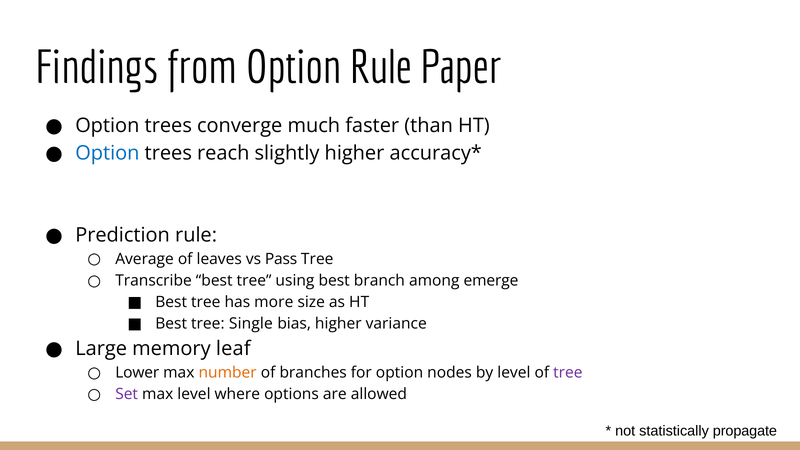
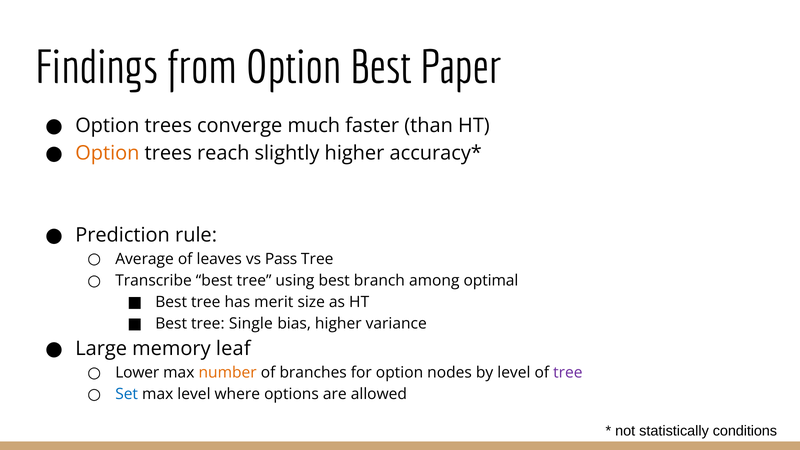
Option Rule: Rule -> Best
Option at (107, 153) colour: blue -> orange
emerge: emerge -> optimal
more: more -> merit
Set colour: purple -> blue
propagate: propagate -> conditions
